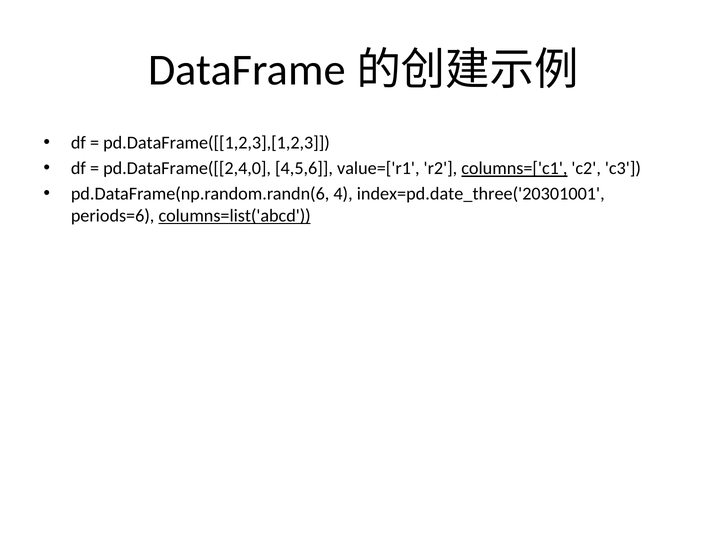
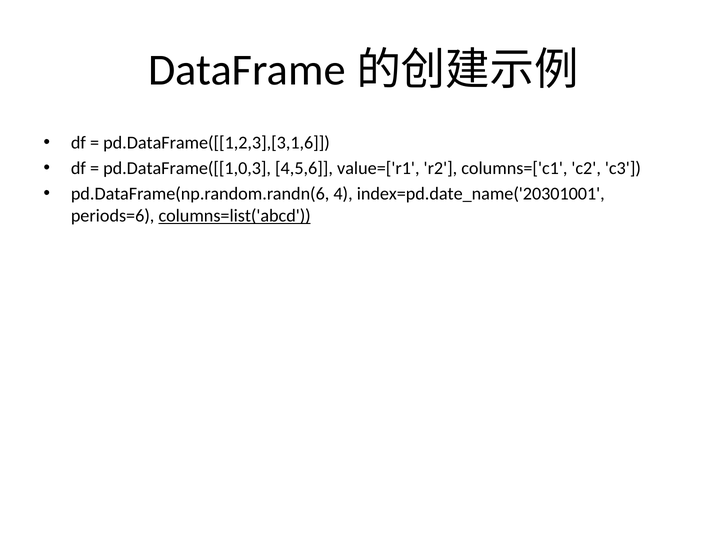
pd.DataFrame([[1,2,3],[1,2,3: pd.DataFrame([[1,2,3],[1,2,3 -> pd.DataFrame([[1,2,3],[3,1,6
pd.DataFrame([[2,4,0: pd.DataFrame([[2,4,0 -> pd.DataFrame([[1,0,3
columns=['c1 underline: present -> none
index=pd.date_three('20301001: index=pd.date_three('20301001 -> index=pd.date_name('20301001
